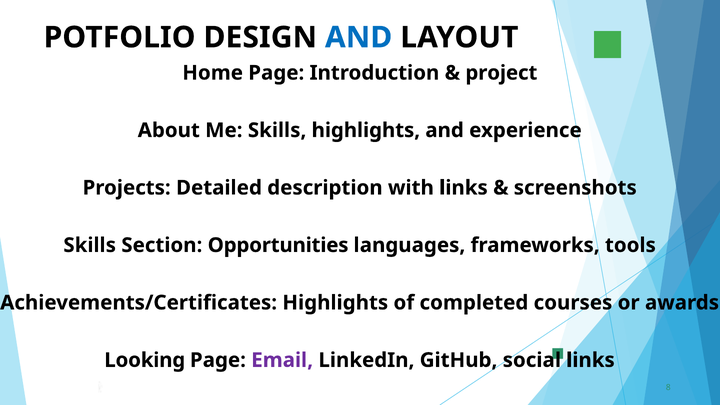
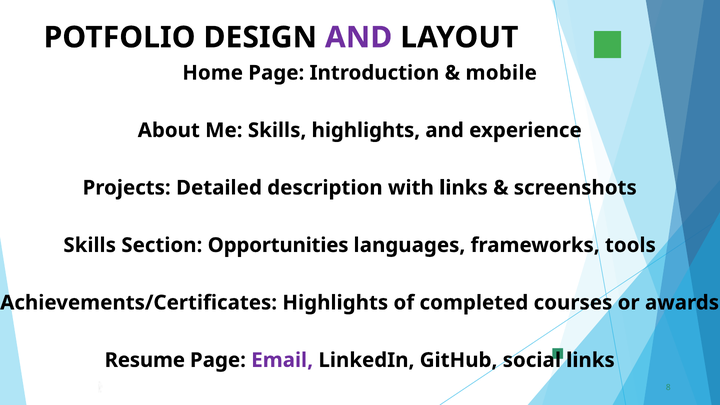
AND at (359, 37) colour: blue -> purple
project: project -> mobile
Looking: Looking -> Resume
